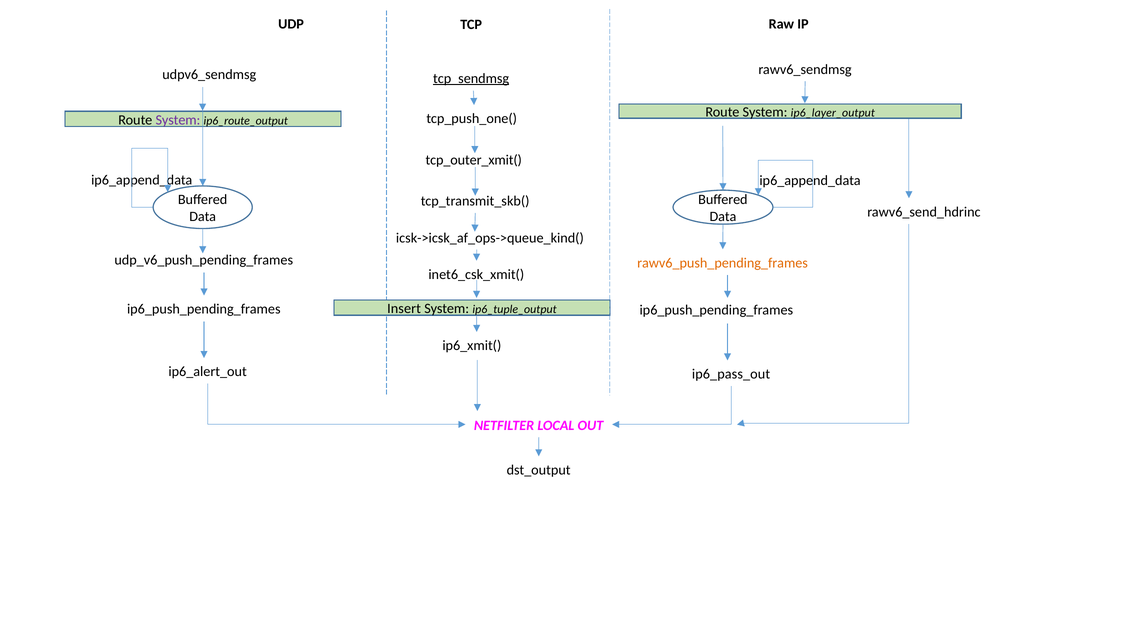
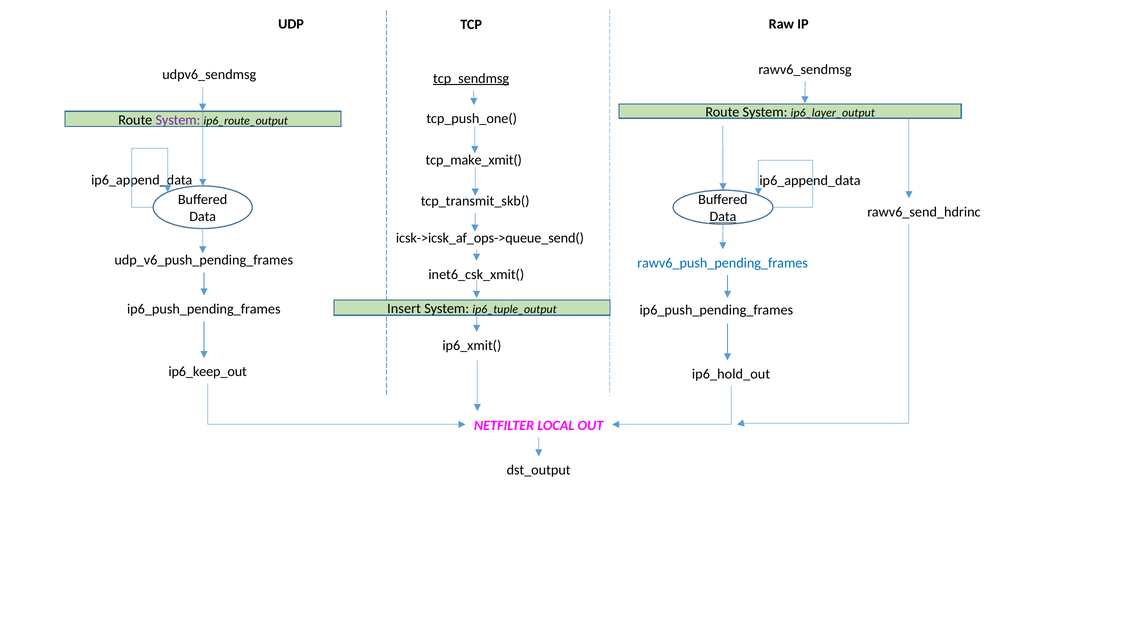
tcp_outer_xmit(: tcp_outer_xmit( -> tcp_make_xmit(
Data at (723, 217) underline: none -> present
icsk->icsk_af_ops->queue_kind(: icsk->icsk_af_ops->queue_kind( -> icsk->icsk_af_ops->queue_send(
rawv6_push_pending_frames colour: orange -> blue
ip6_alert_out: ip6_alert_out -> ip6_keep_out
ip6_pass_out: ip6_pass_out -> ip6_hold_out
